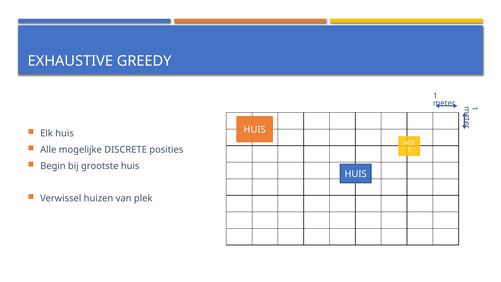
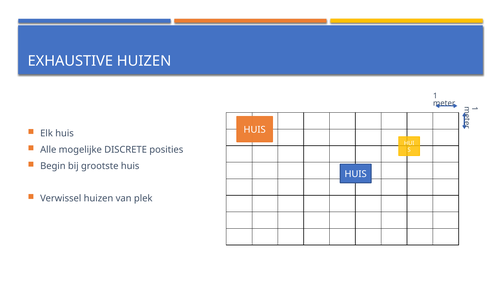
EXHAUSTIVE GREEDY: GREEDY -> HUIZEN
